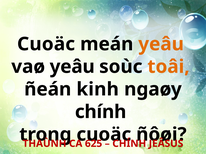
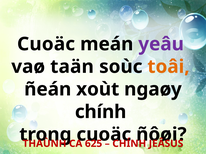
yeâu at (161, 44) colour: orange -> purple
vaø yeâu: yeâu -> taän
kinh: kinh -> xoùt
